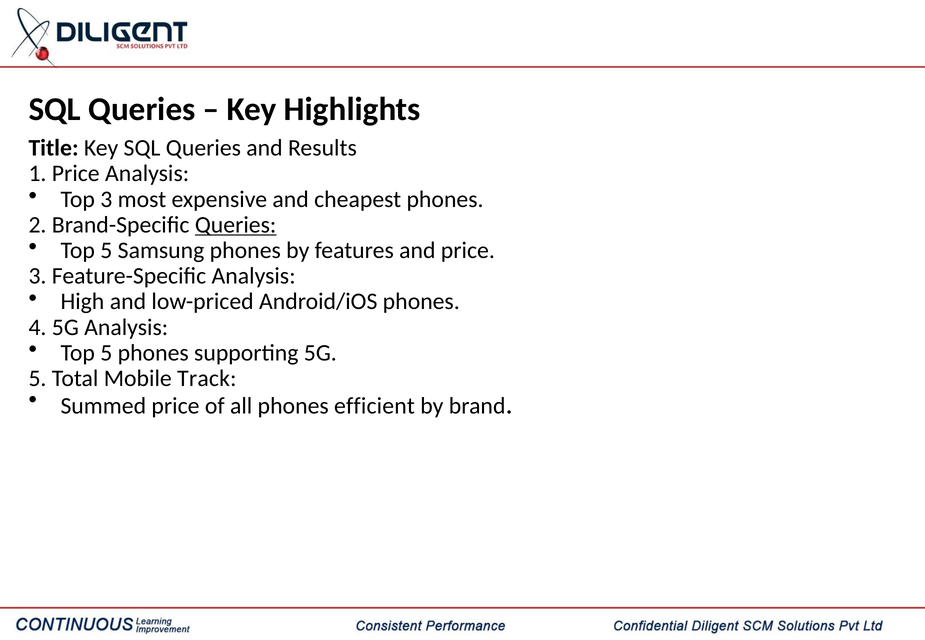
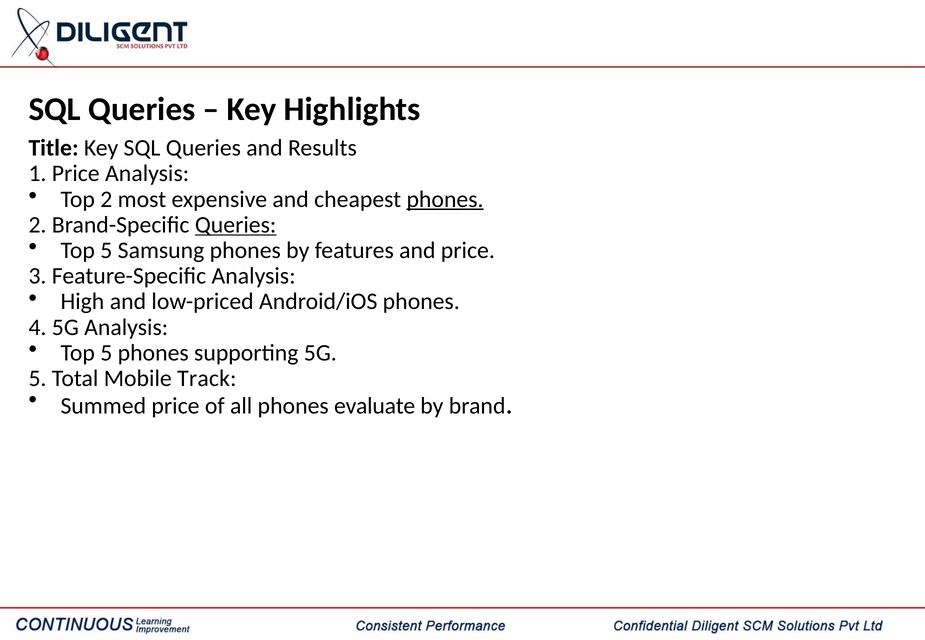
Top 3: 3 -> 2
phones at (445, 199) underline: none -> present
efficient: efficient -> evaluate
